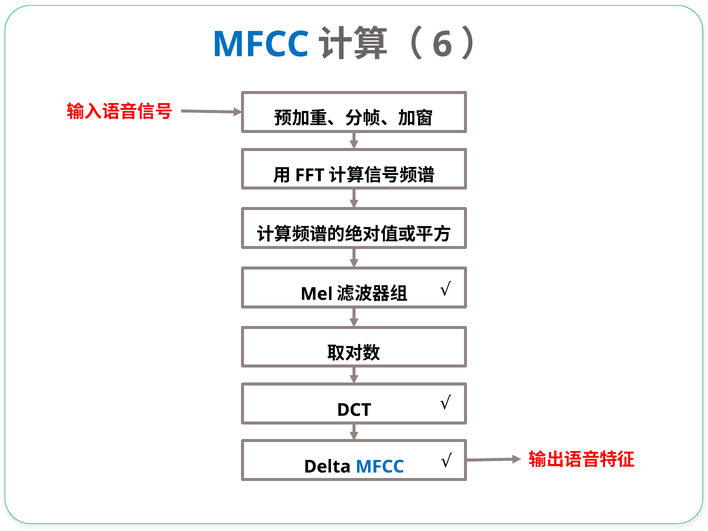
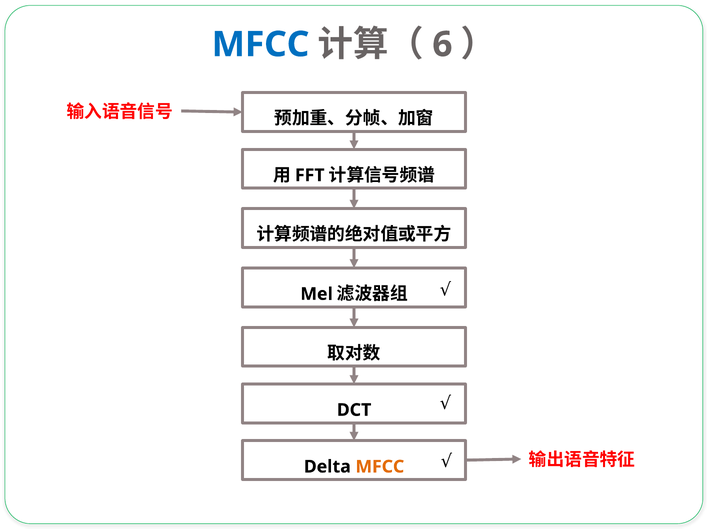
MFCC at (380, 467) colour: blue -> orange
